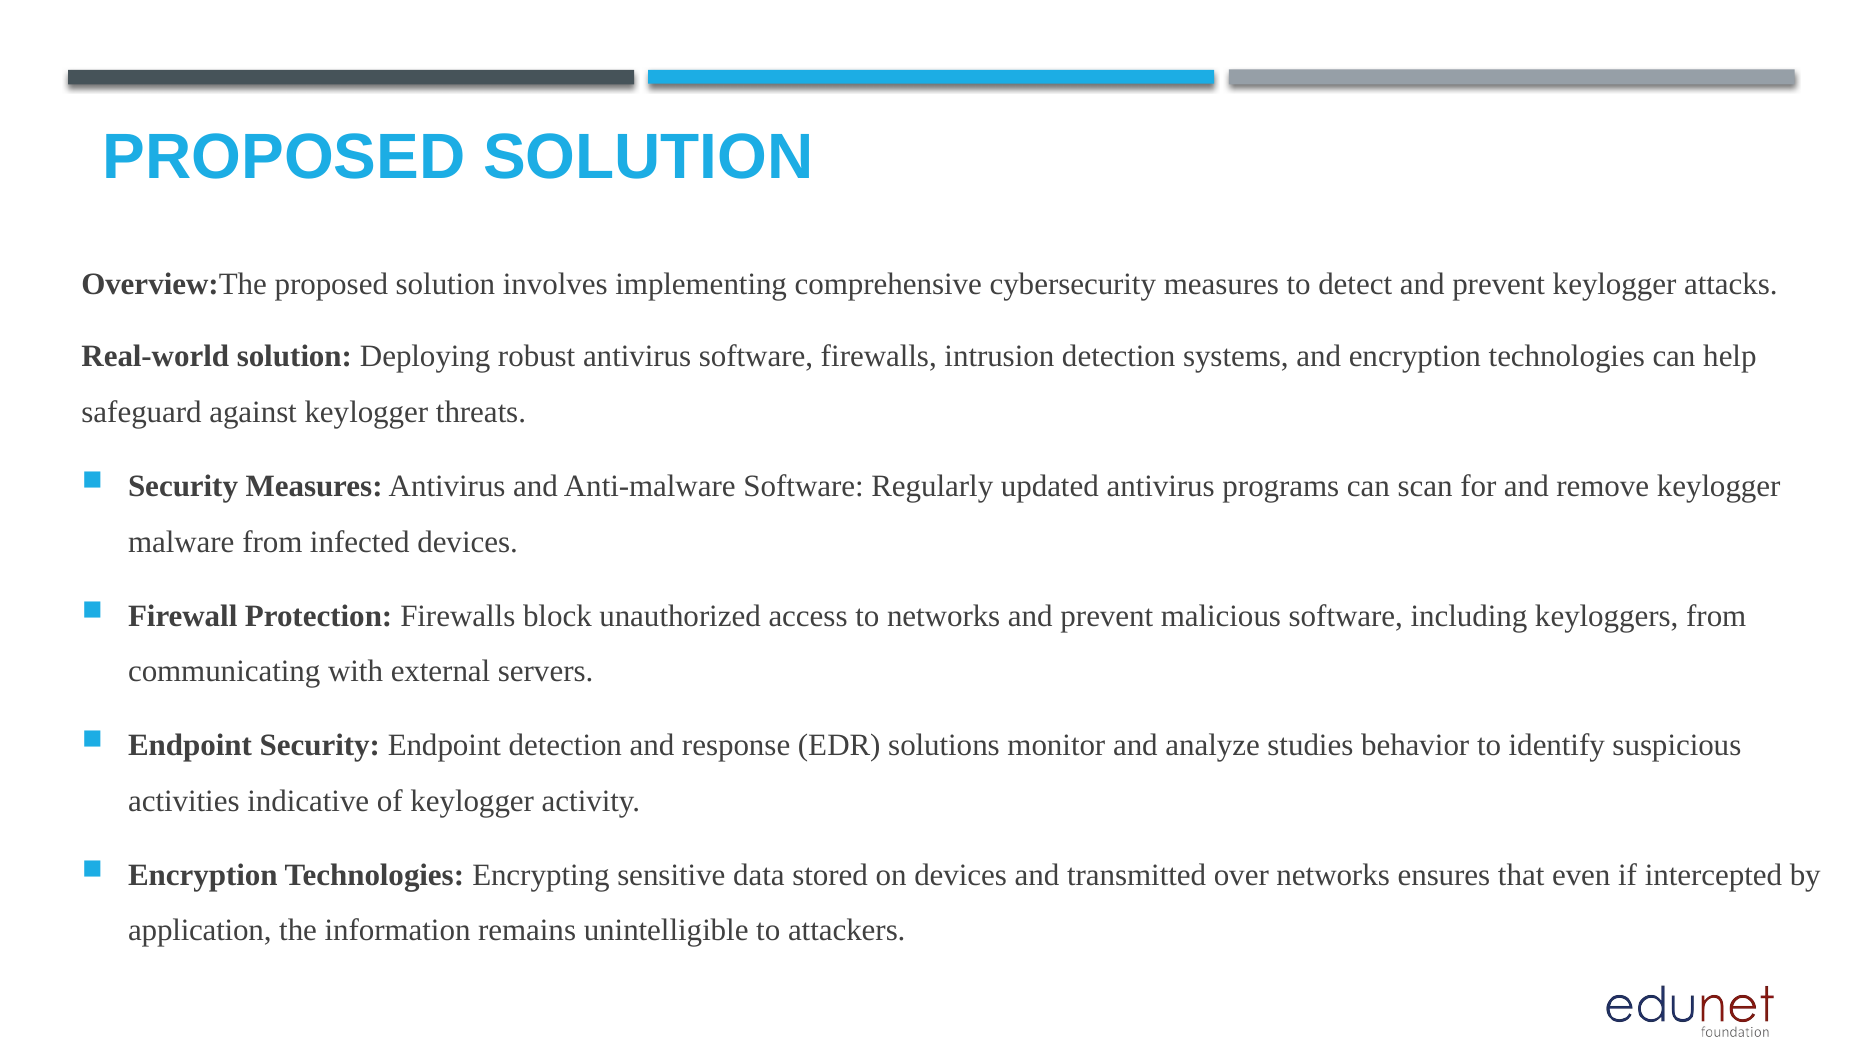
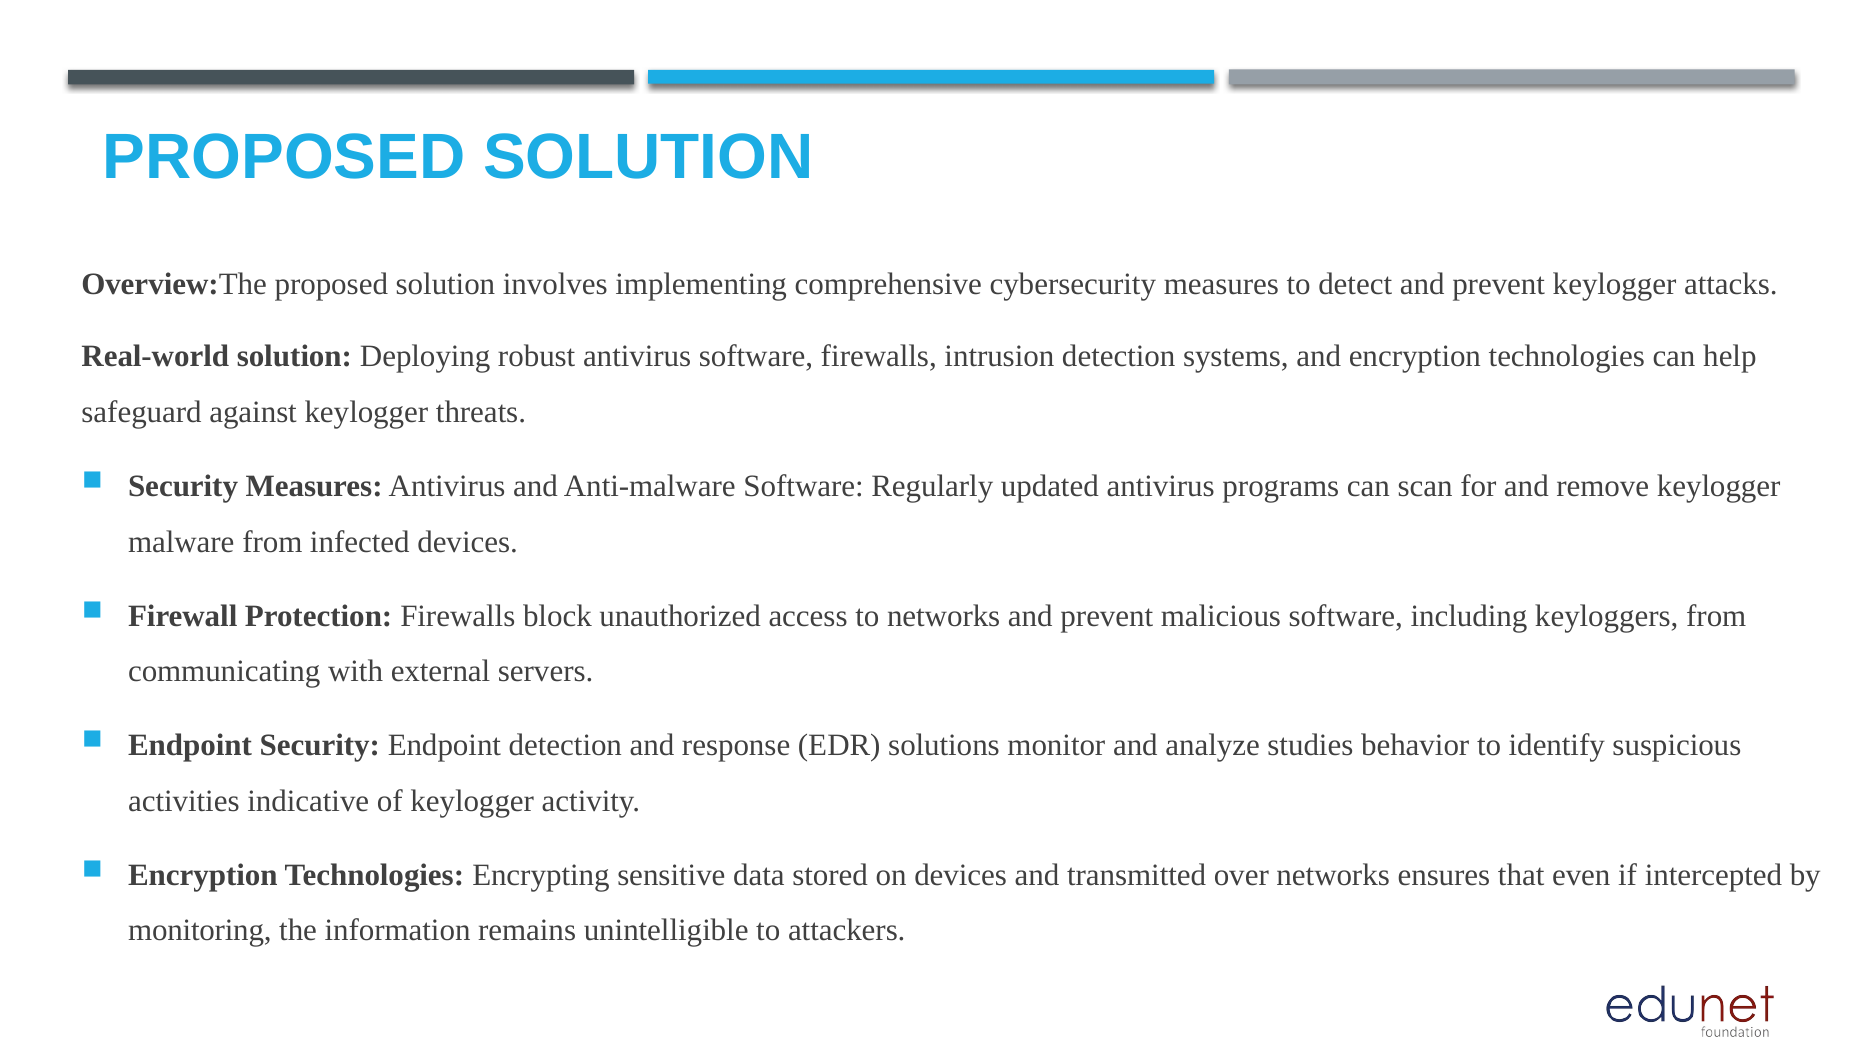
application: application -> monitoring
